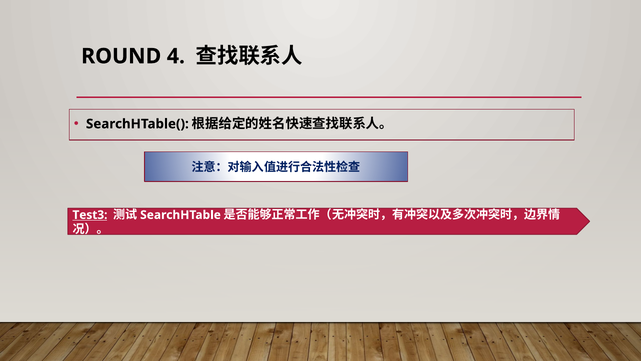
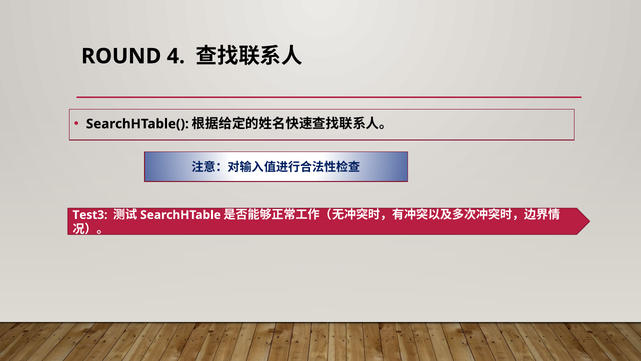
Test3 underline: present -> none
